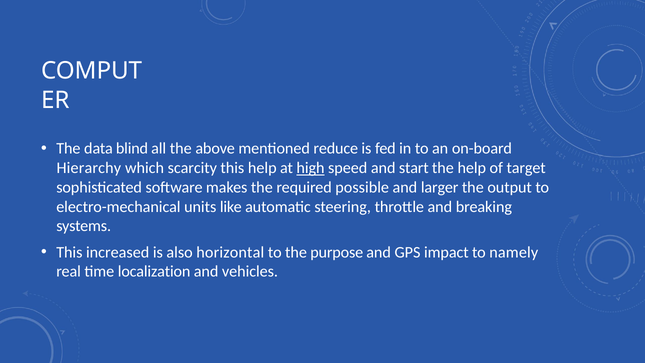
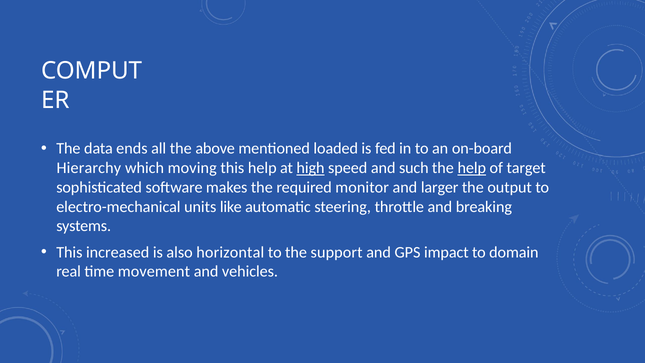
blind: blind -> ends
reduce: reduce -> loaded
scarcity: scarcity -> moving
start: start -> such
help at (472, 168) underline: none -> present
possible: possible -> monitor
purpose: purpose -> support
namely: namely -> domain
localization: localization -> movement
